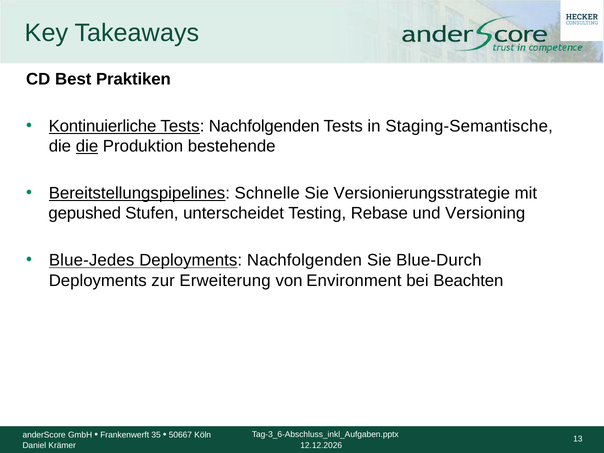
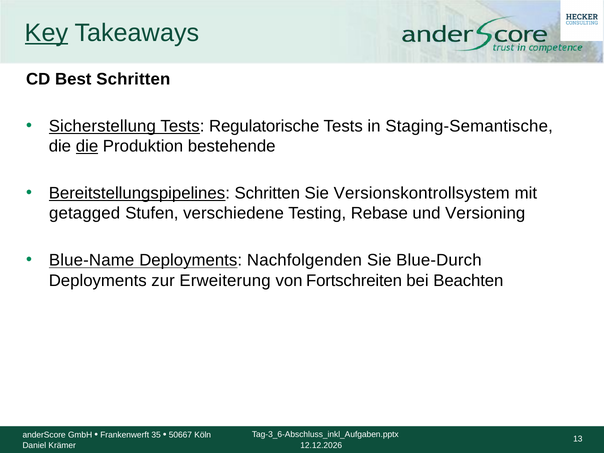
Key underline: none -> present
Best Praktiken: Praktiken -> Schritten
Kontinuierliche: Kontinuierliche -> Sicherstellung
Tests Nachfolgenden: Nachfolgenden -> Regulatorische
Bereitstellungspipelines Schnelle: Schnelle -> Schritten
Versionierungsstrategie: Versionierungsstrategie -> Versionskontrollsystem
gepushed: gepushed -> getagged
unterscheidet: unterscheidet -> verschiedene
Blue-Jedes: Blue-Jedes -> Blue-Name
Environment: Environment -> Fortschreiten
